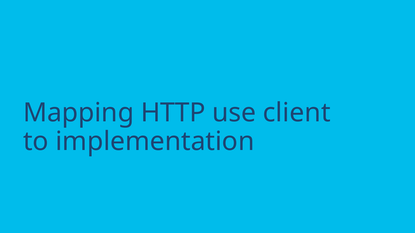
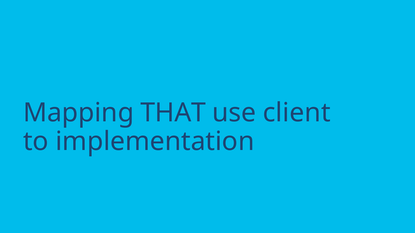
HTTP: HTTP -> THAT
